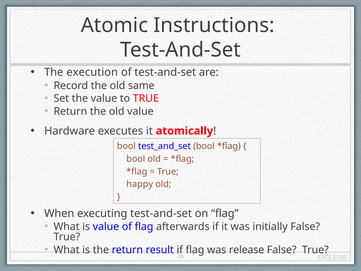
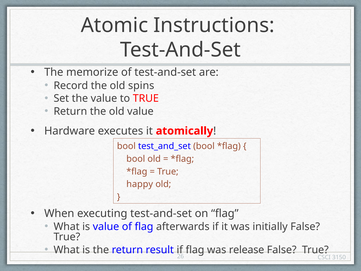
execution: execution -> memorize
same: same -> spins
